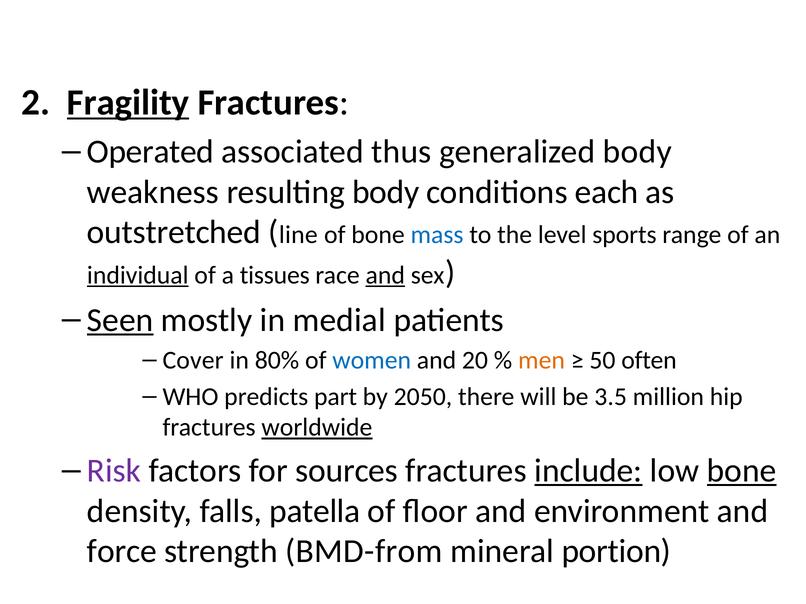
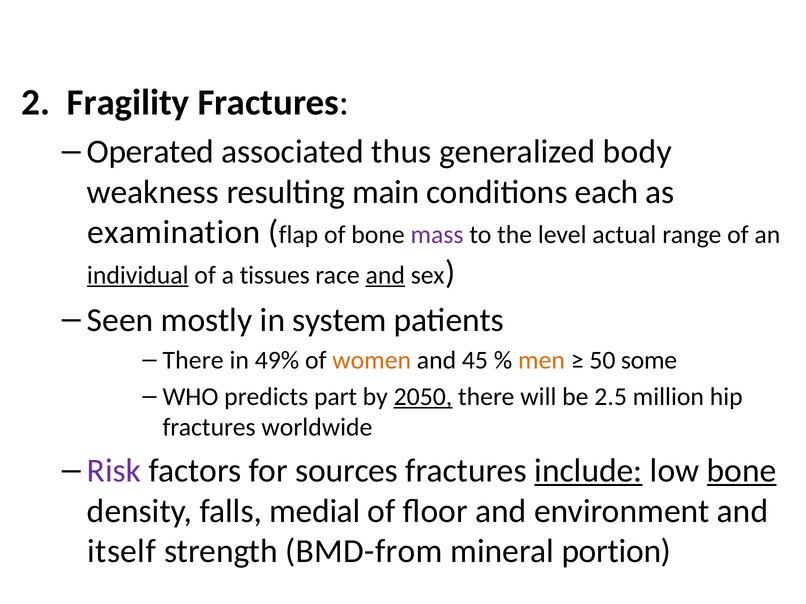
Fragility underline: present -> none
resulting body: body -> main
outstretched: outstretched -> examination
line: line -> flap
mass colour: blue -> purple
sports: sports -> actual
Seen underline: present -> none
medial: medial -> system
Cover at (193, 361): Cover -> There
80%: 80% -> 49%
women colour: blue -> orange
20: 20 -> 45
often: often -> some
2050 underline: none -> present
3.5: 3.5 -> 2.5
worldwide underline: present -> none
patella: patella -> medial
force: force -> itself
